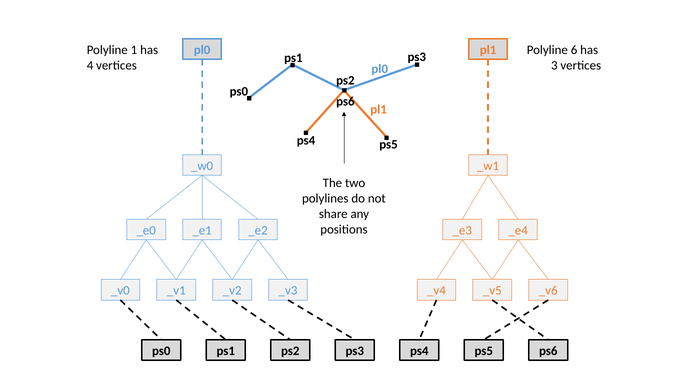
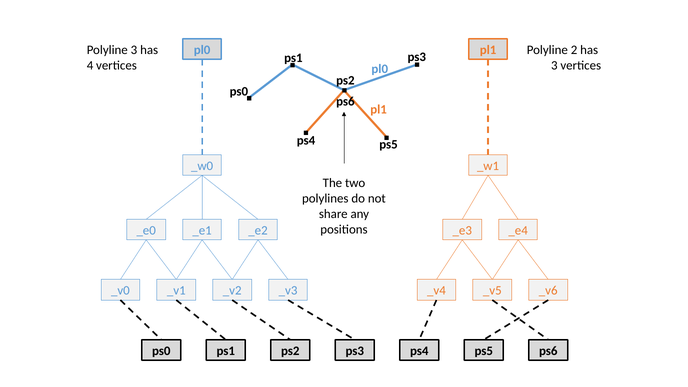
Polyline 1: 1 -> 3
6: 6 -> 2
